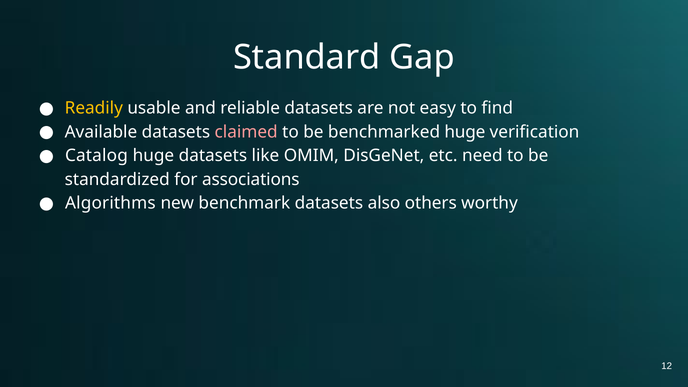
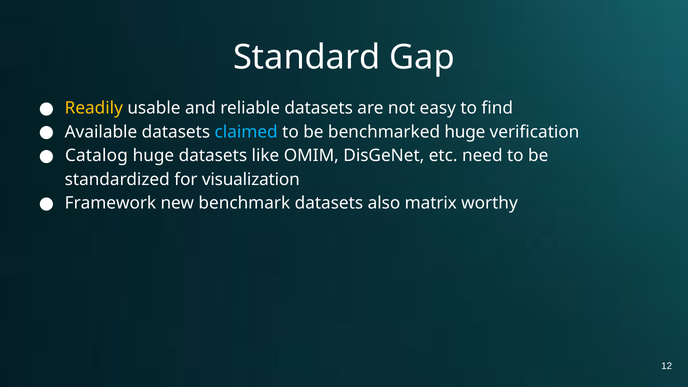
claimed colour: pink -> light blue
associations: associations -> visualization
Algorithms: Algorithms -> Framework
others: others -> matrix
